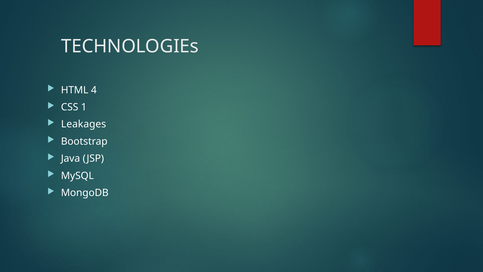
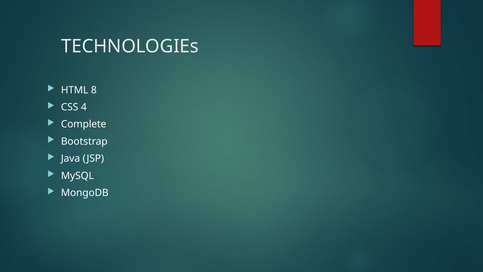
4: 4 -> 8
1: 1 -> 4
Leakages: Leakages -> Complete
